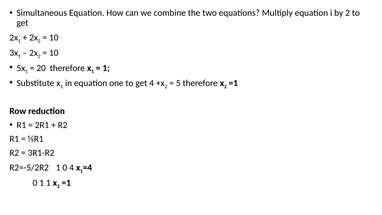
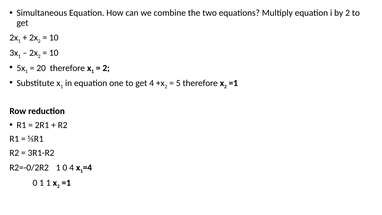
1 at (106, 68): 1 -> 2
R2=-5/2R2: R2=-5/2R2 -> R2=-0/2R2
